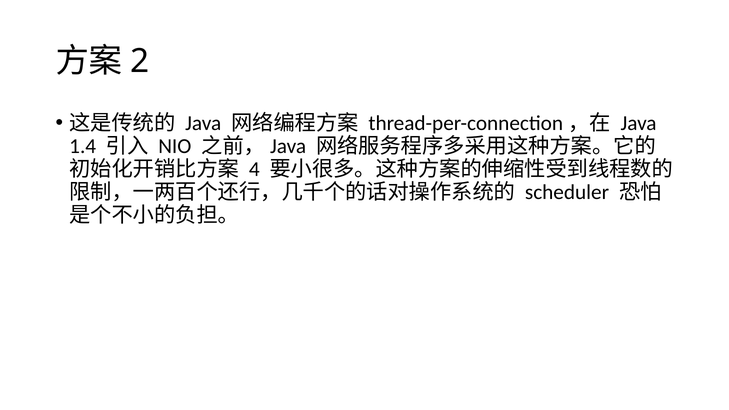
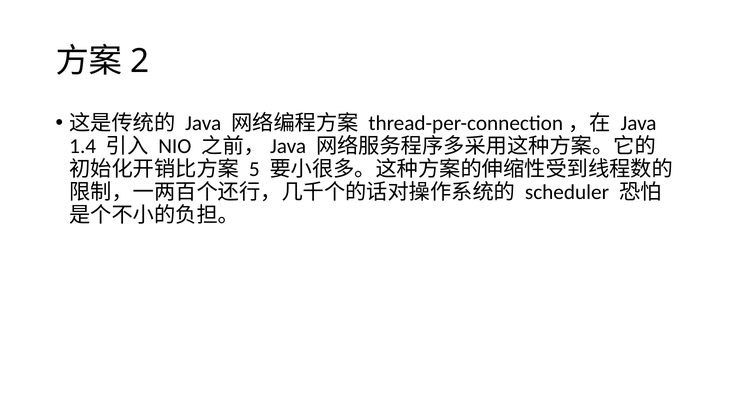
4: 4 -> 5
